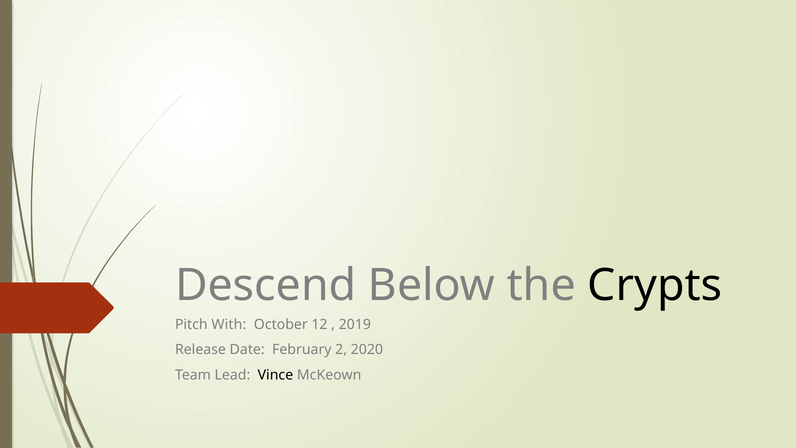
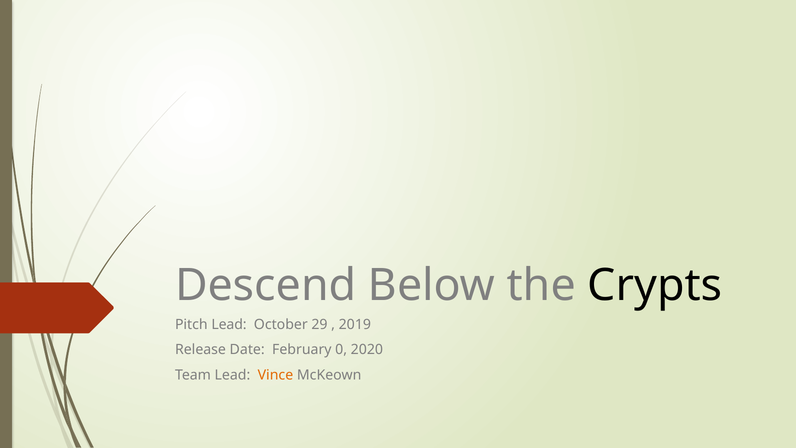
Pitch With: With -> Lead
12: 12 -> 29
2: 2 -> 0
Vince colour: black -> orange
